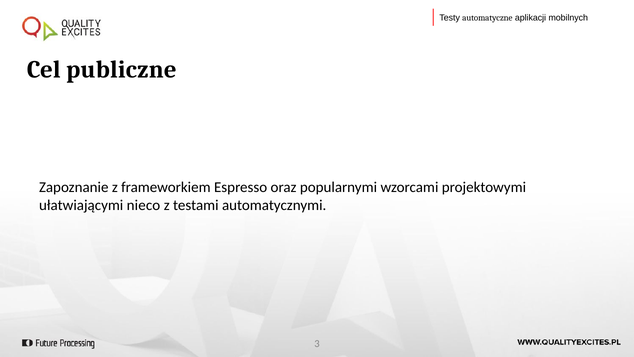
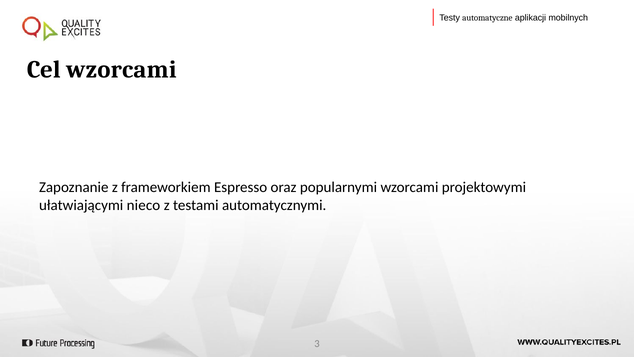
Cel publiczne: publiczne -> wzorcami
